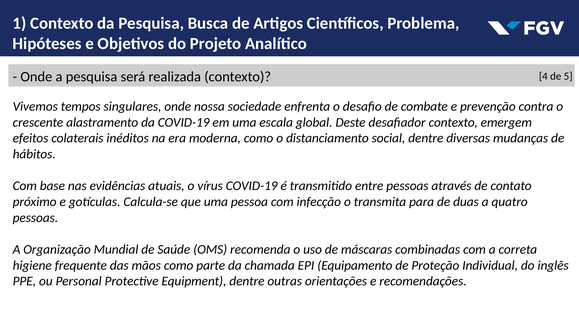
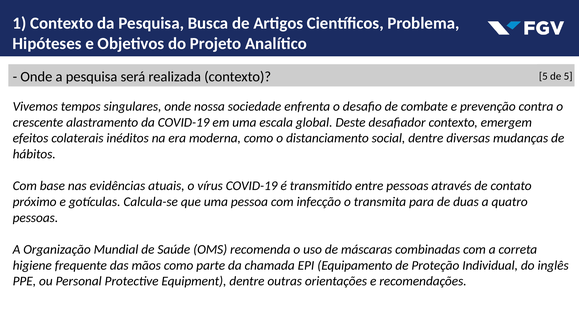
4 at (543, 76): 4 -> 5
